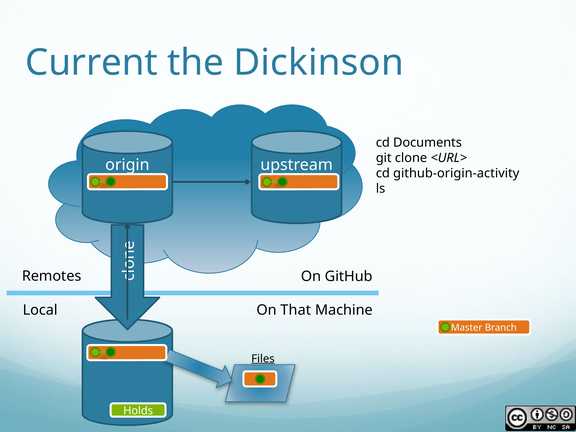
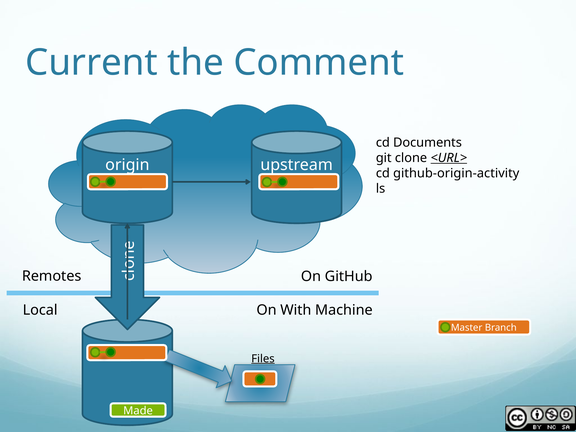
Dickinson: Dickinson -> Comment
<URL> underline: none -> present
That: That -> With
Holds: Holds -> Made
